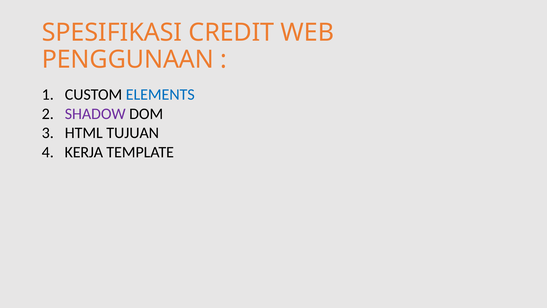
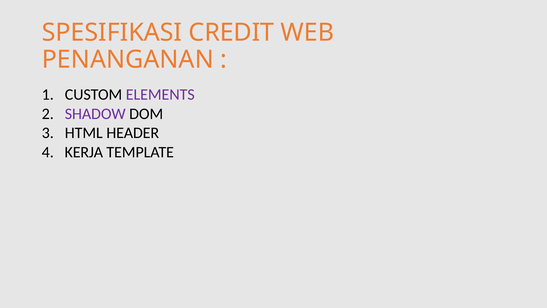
PENGGUNAAN: PENGGUNAAN -> PENANGANAN
ELEMENTS colour: blue -> purple
TUJUAN: TUJUAN -> HEADER
